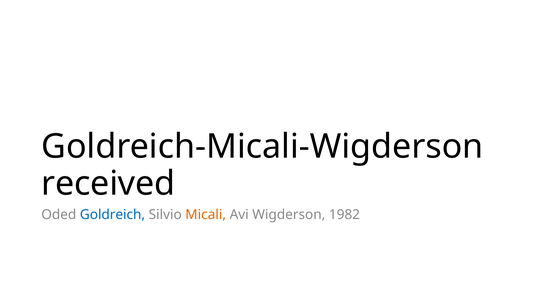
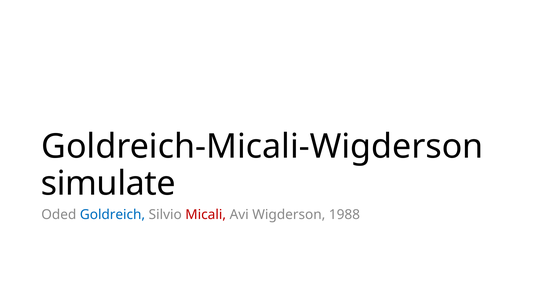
received: received -> simulate
Micali colour: orange -> red
1982: 1982 -> 1988
